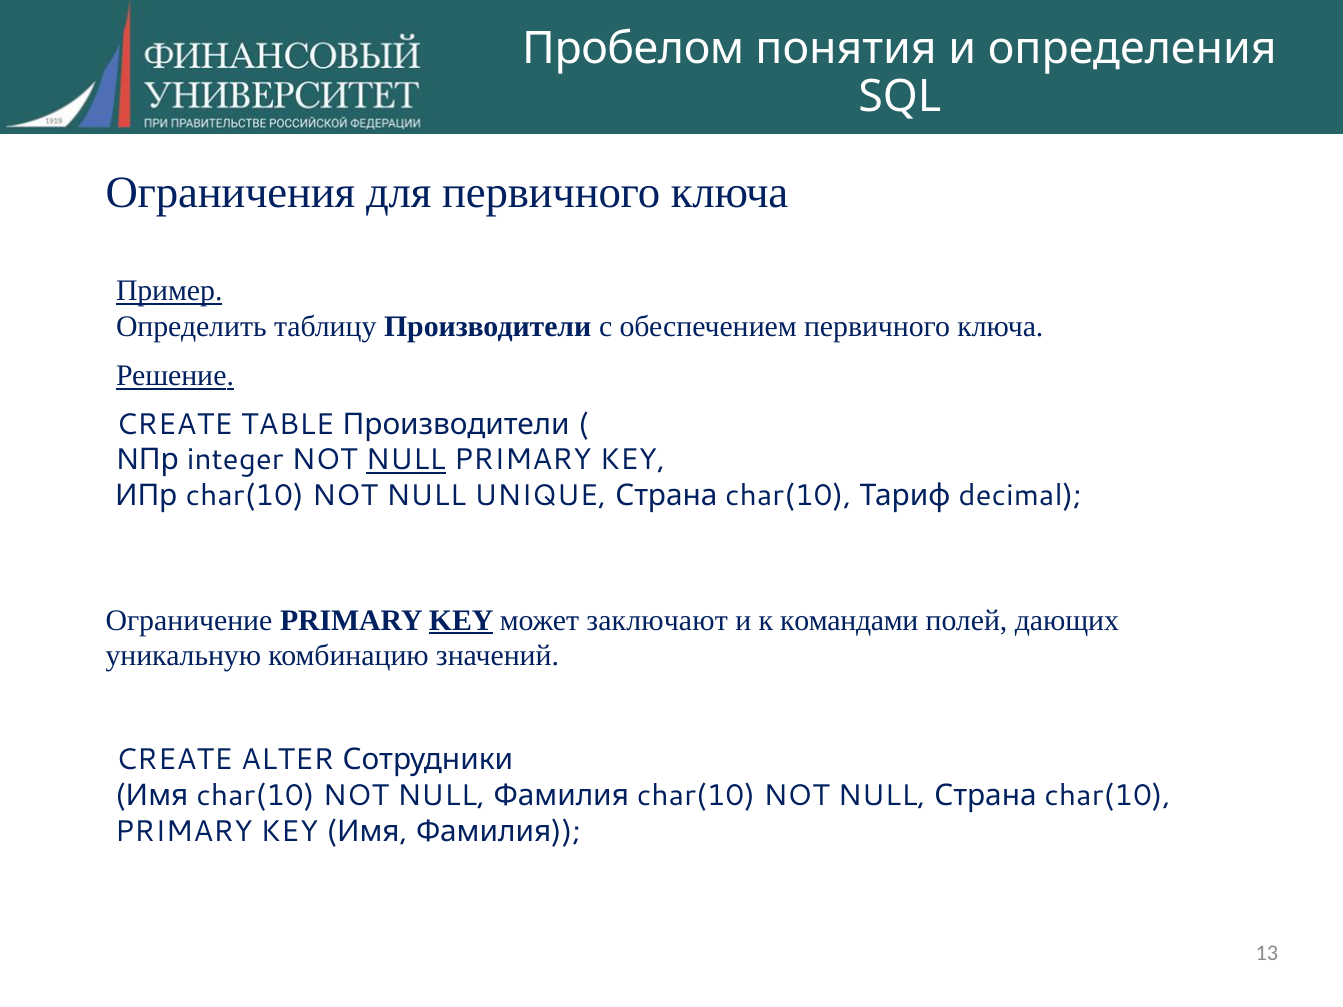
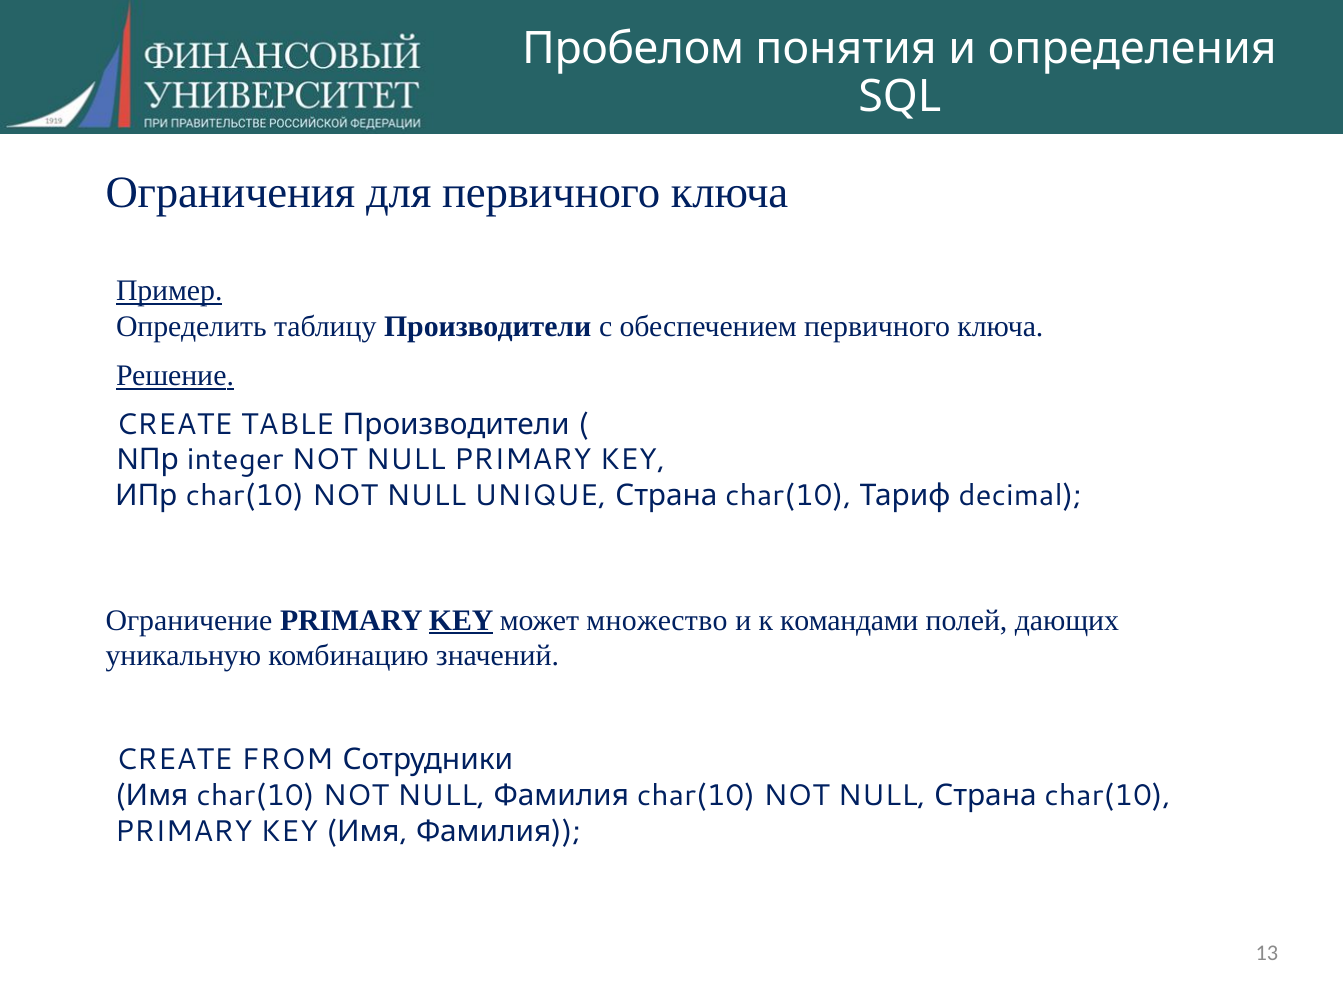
NULL at (406, 460) underline: present -> none
заключают: заключают -> множество
ALTER: ALTER -> FROM
